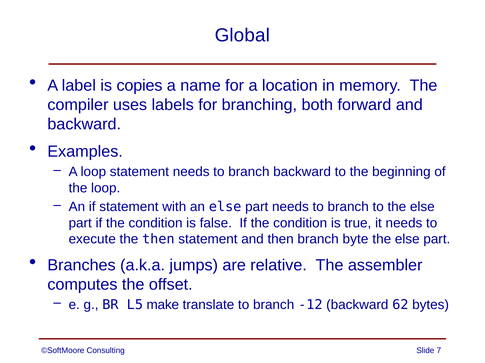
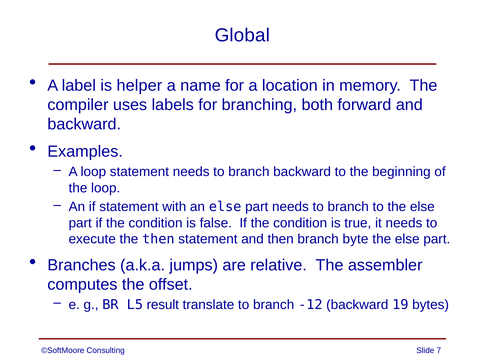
copies: copies -> helper
make: make -> result
62: 62 -> 19
